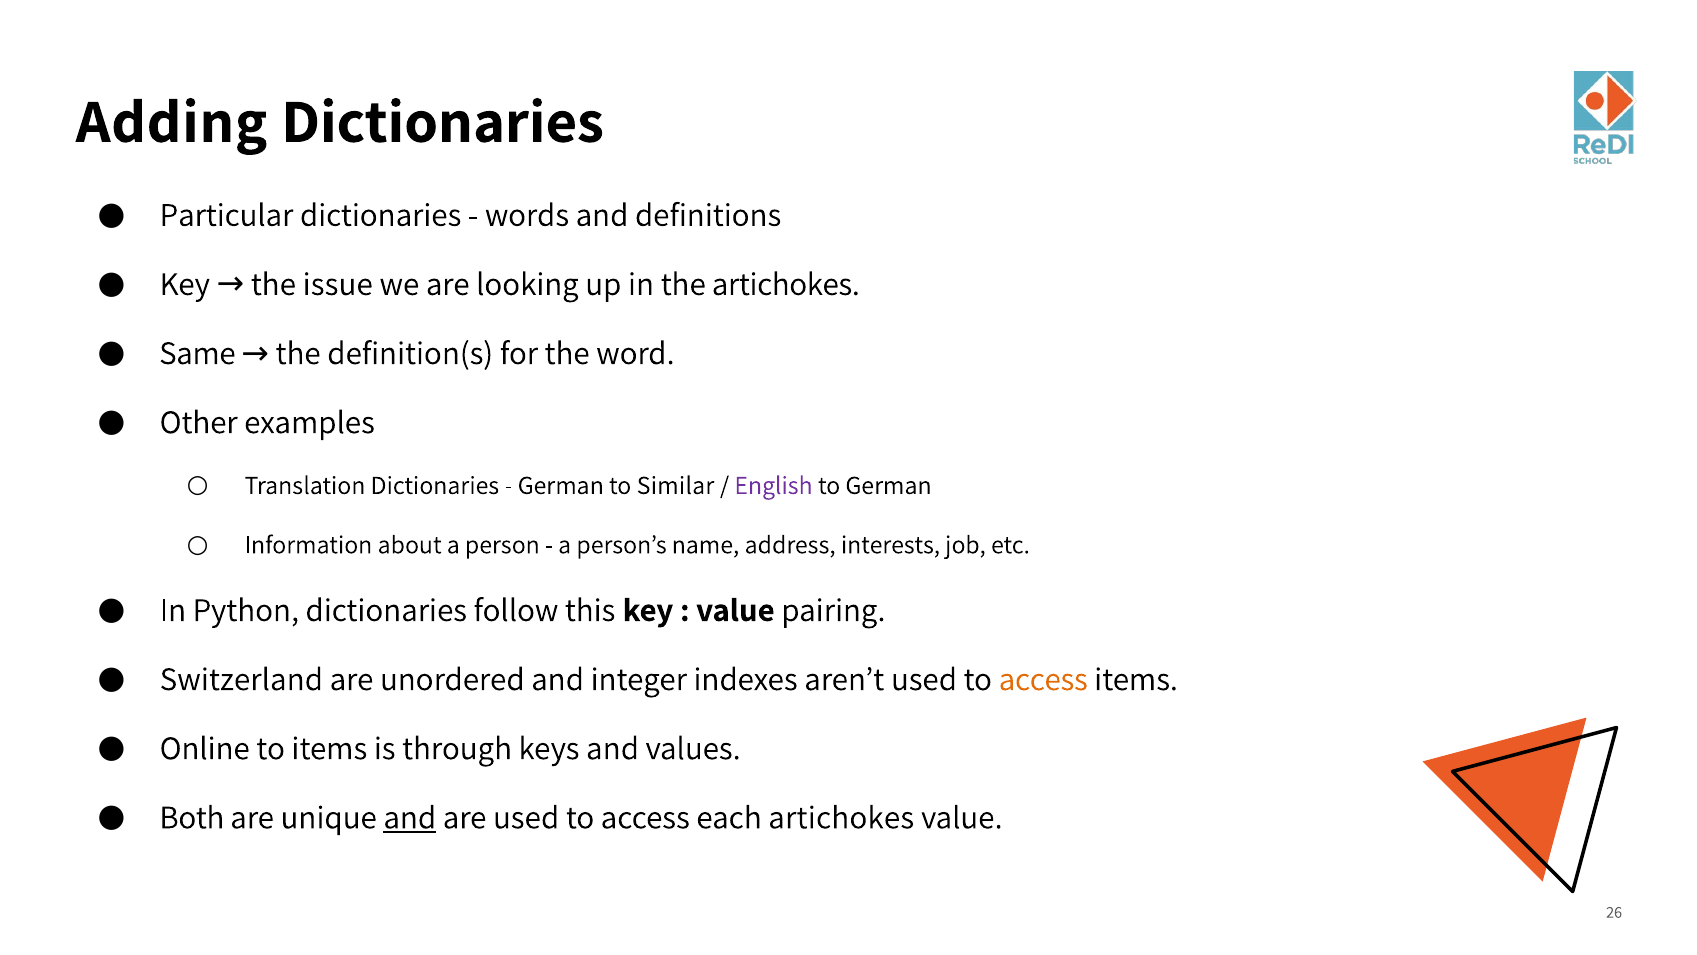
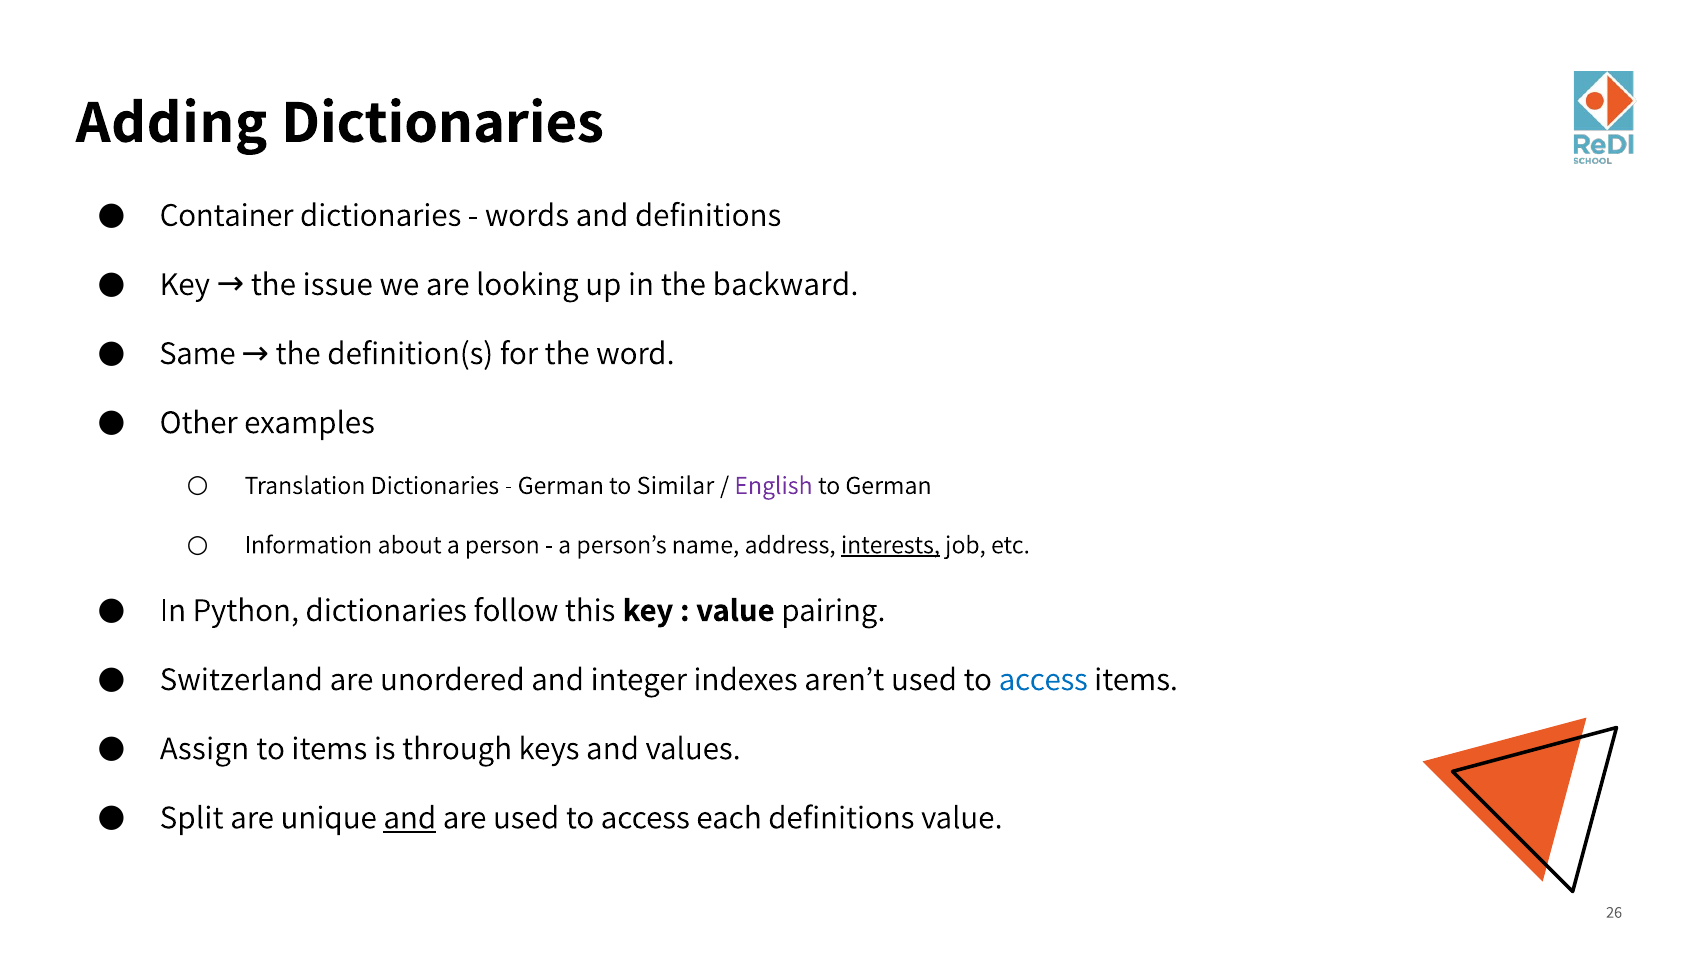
Particular: Particular -> Container
the artichokes: artichokes -> backward
interests underline: none -> present
access at (1043, 679) colour: orange -> blue
Online: Online -> Assign
Both: Both -> Split
each artichokes: artichokes -> definitions
